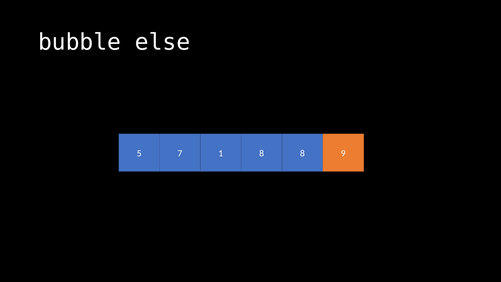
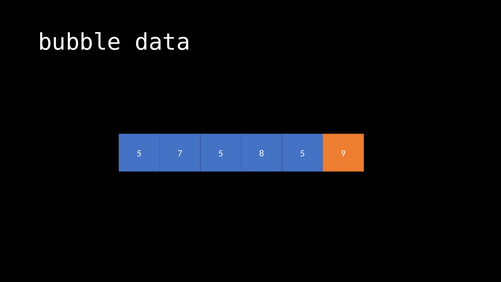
else: else -> data
7 1: 1 -> 5
8 8: 8 -> 5
